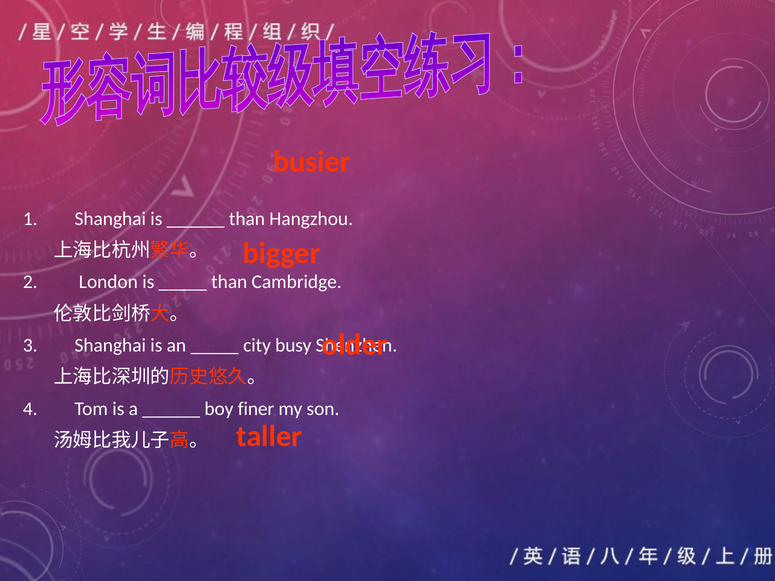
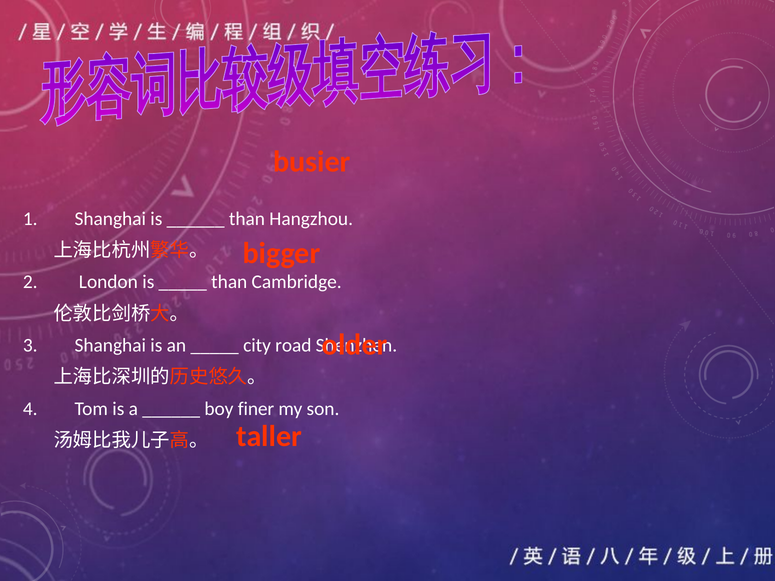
busy: busy -> road
